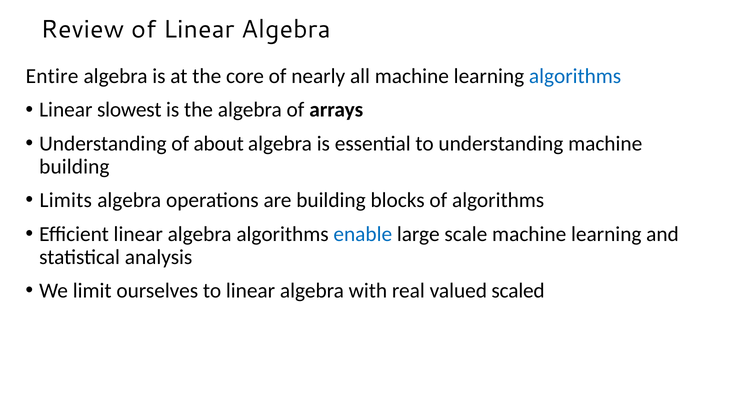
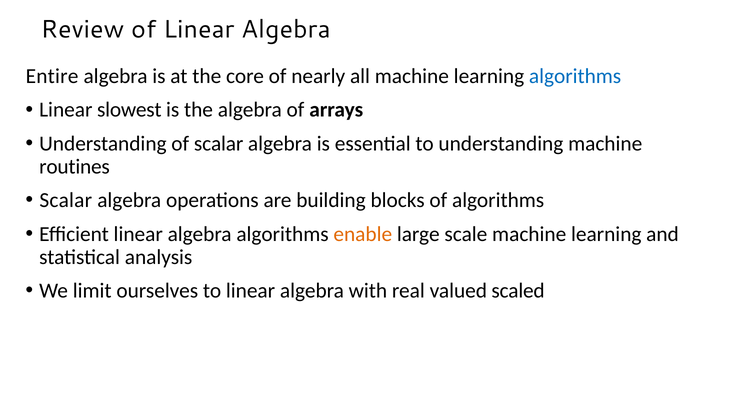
of about: about -> scalar
building at (74, 166): building -> routines
Limits at (66, 200): Limits -> Scalar
enable colour: blue -> orange
